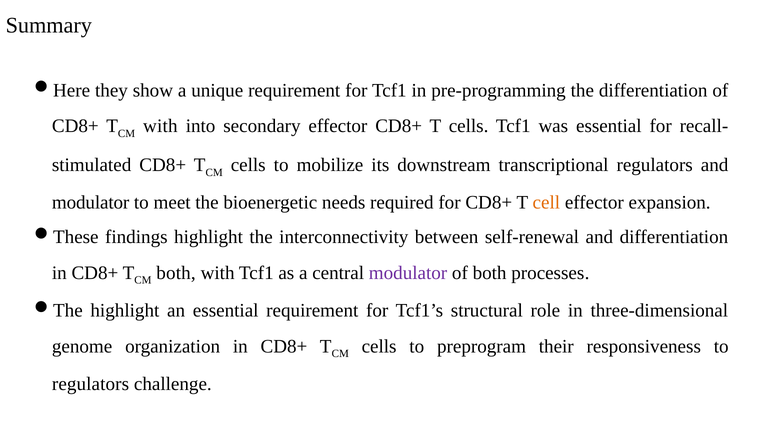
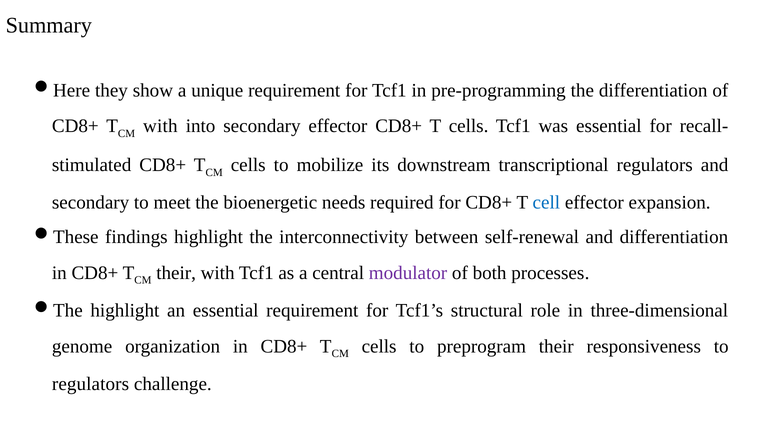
modulator at (91, 203): modulator -> secondary
cell colour: orange -> blue
both at (176, 273): both -> their
